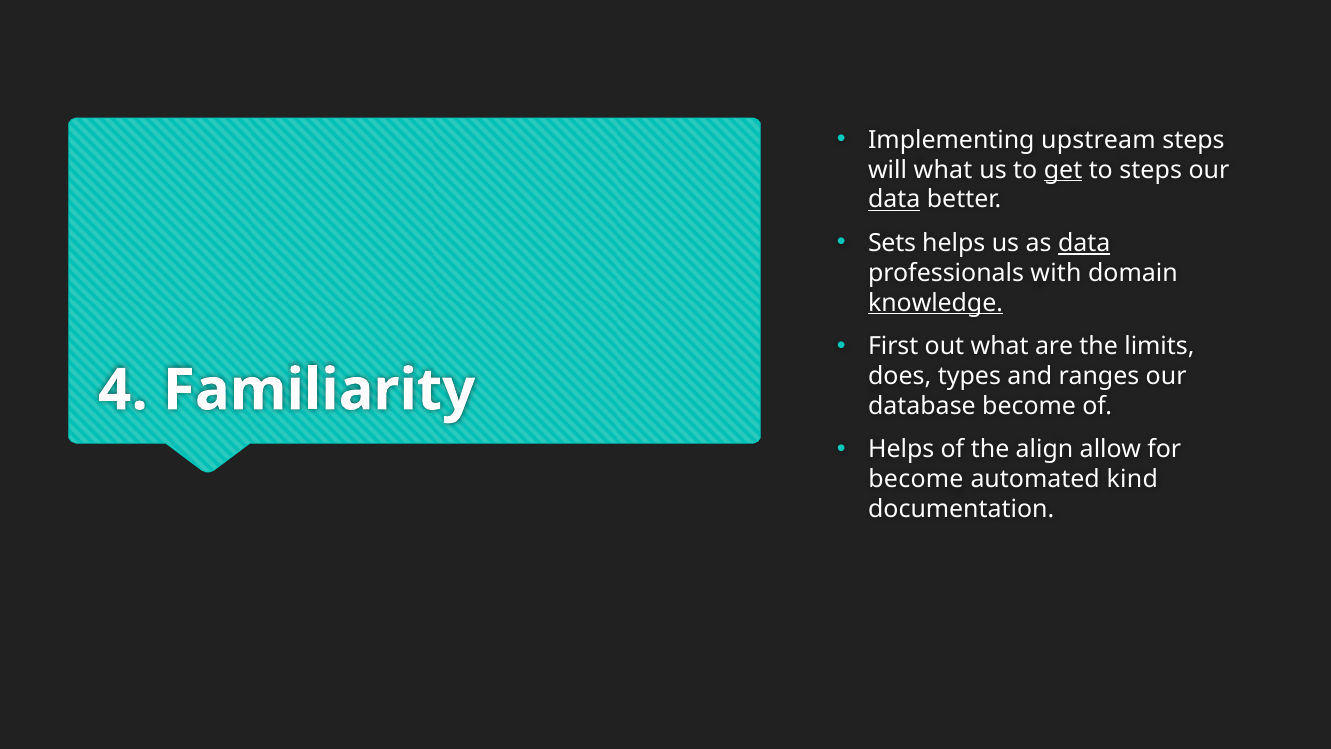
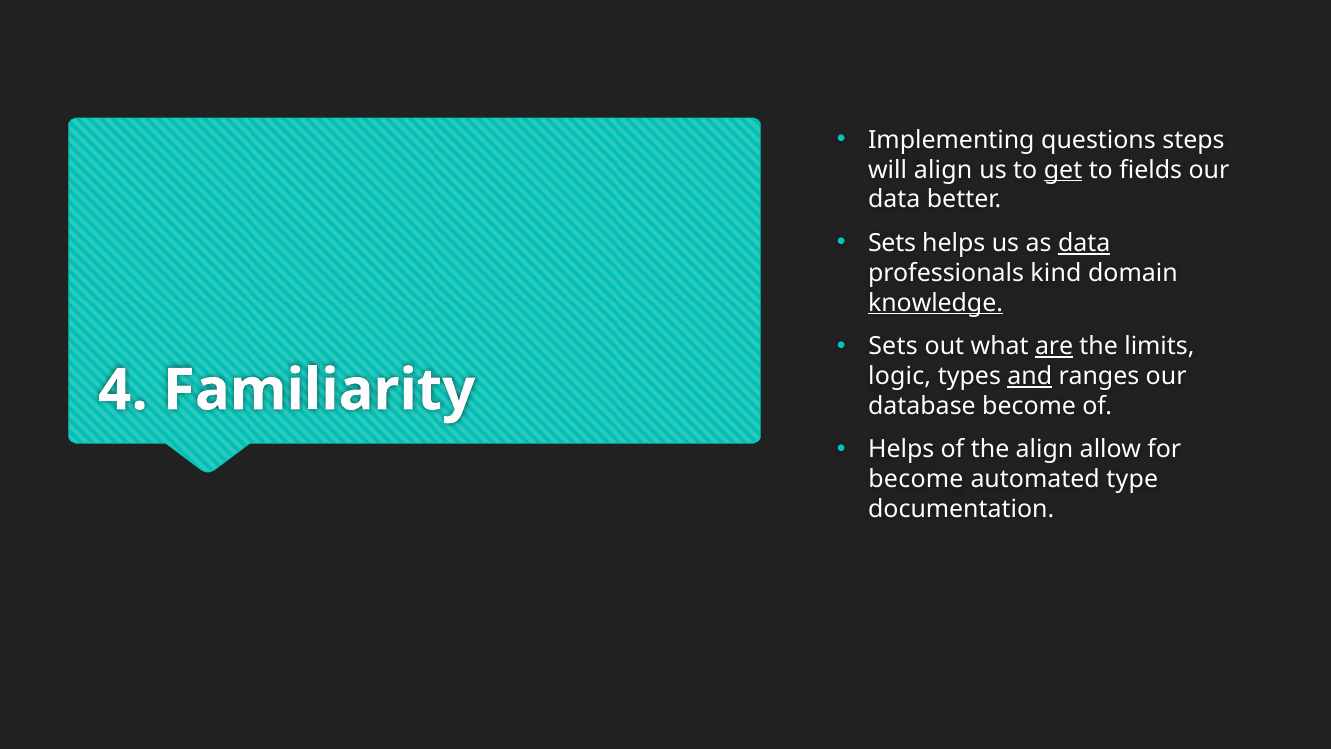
upstream: upstream -> questions
will what: what -> align
to steps: steps -> fields
data at (894, 200) underline: present -> none
with: with -> kind
First at (893, 346): First -> Sets
are underline: none -> present
does: does -> logic
and underline: none -> present
kind: kind -> type
